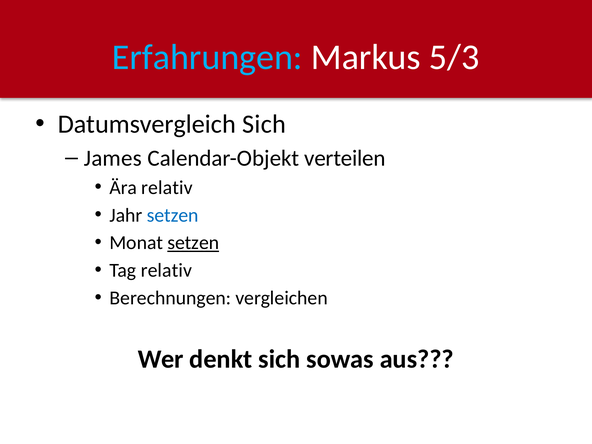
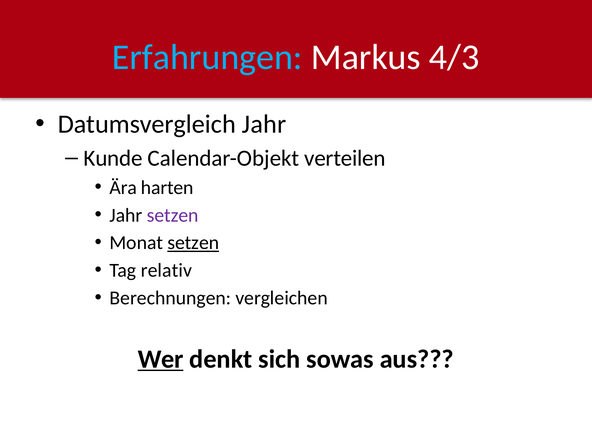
5/3: 5/3 -> 4/3
Datumsvergleich Sich: Sich -> Jahr
James: James -> Kunde
Ära relativ: relativ -> harten
setzen at (173, 215) colour: blue -> purple
Wer underline: none -> present
